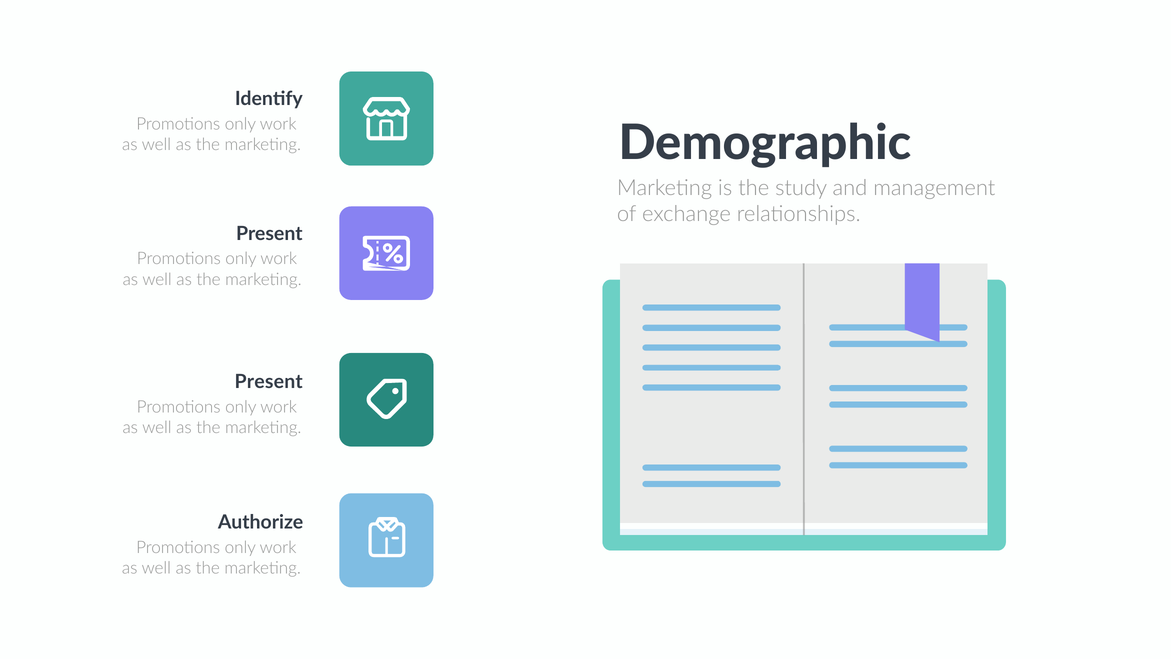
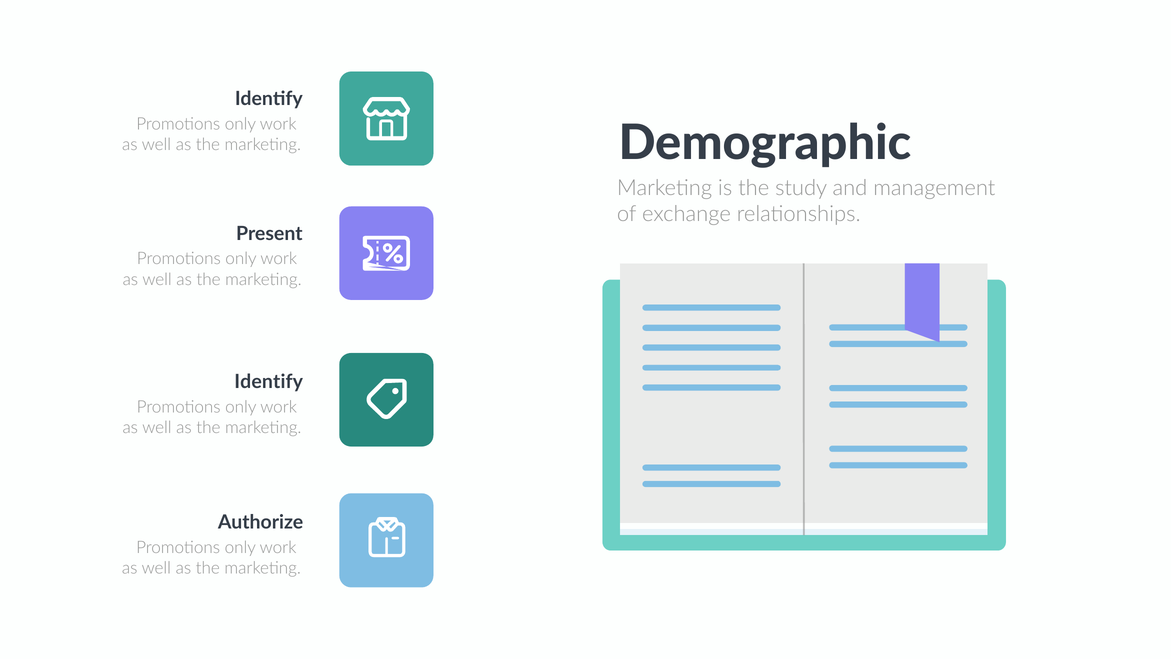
Present at (269, 382): Present -> Identify
